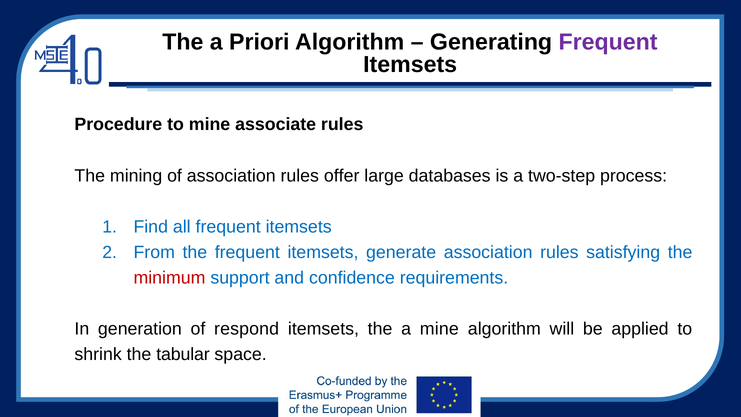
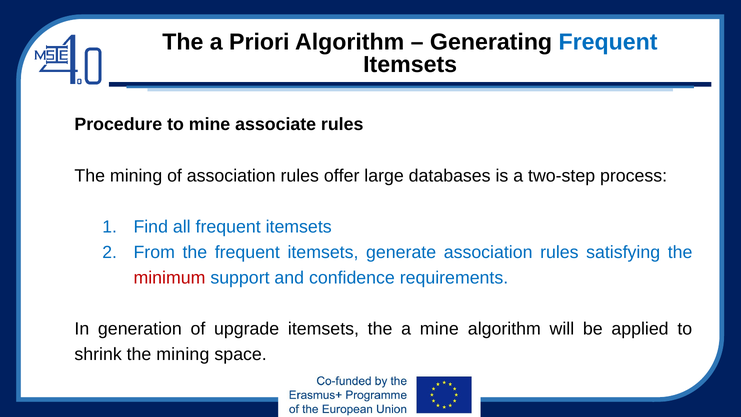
Frequent at (608, 42) colour: purple -> blue
respond: respond -> upgrade
shrink the tabular: tabular -> mining
